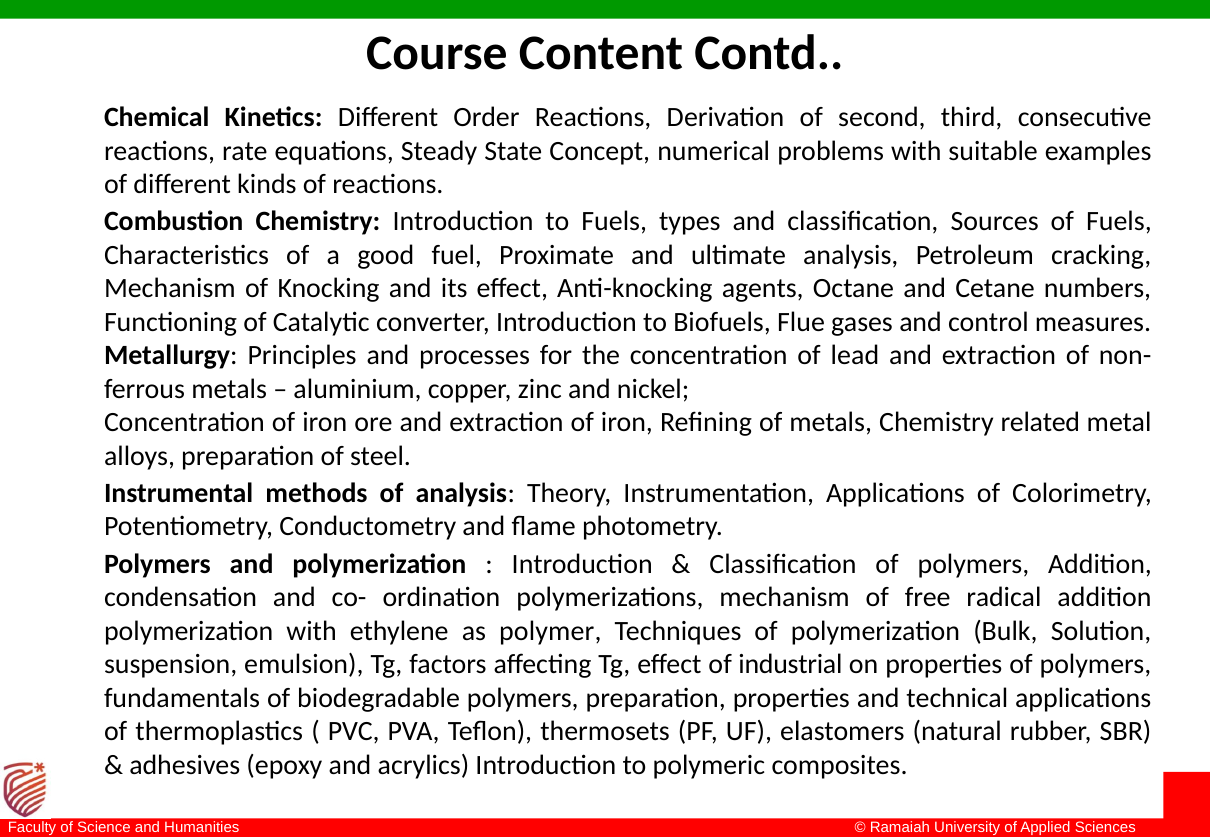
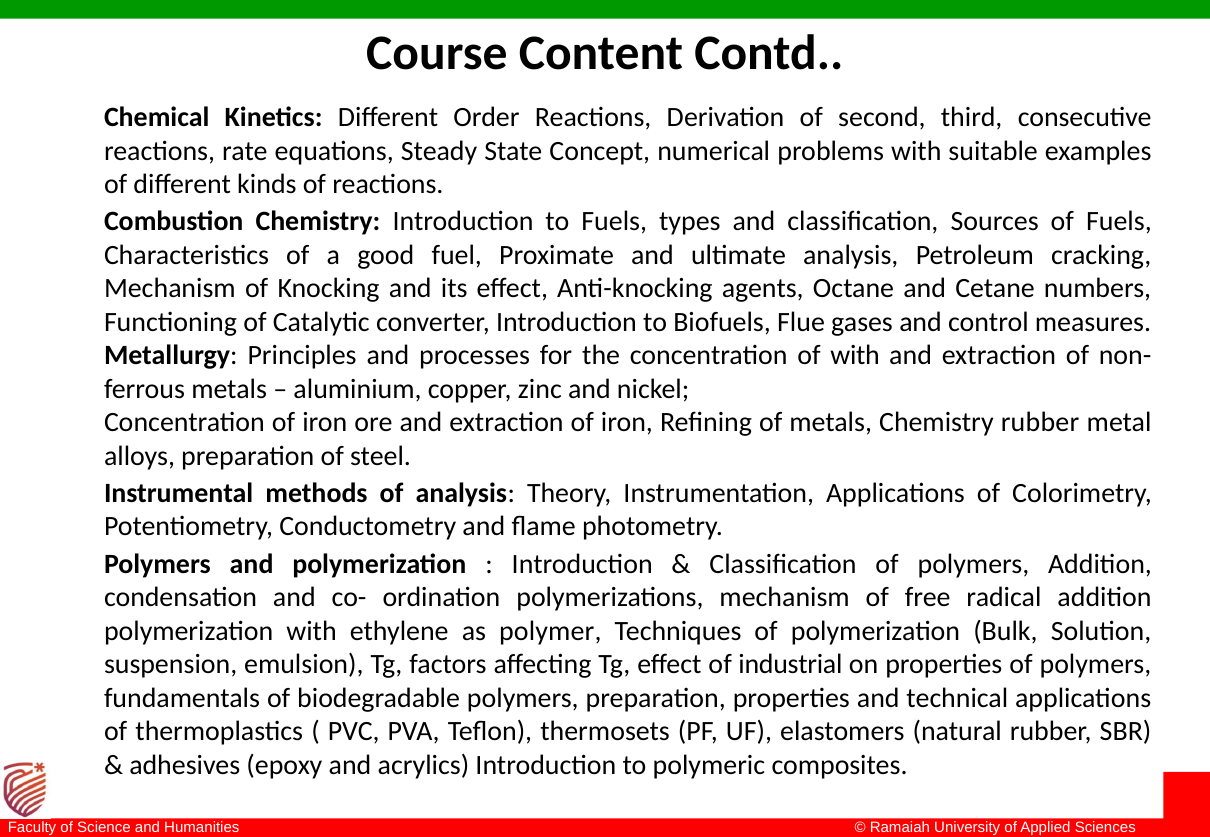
of lead: lead -> with
Chemistry related: related -> rubber
